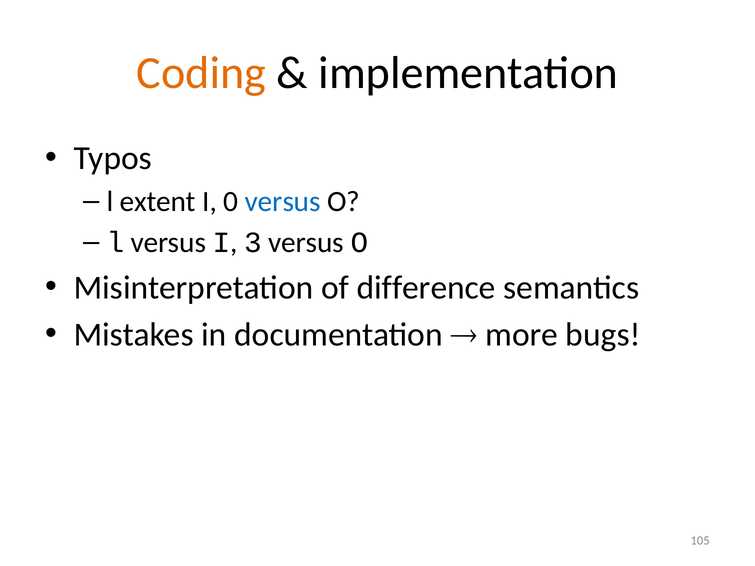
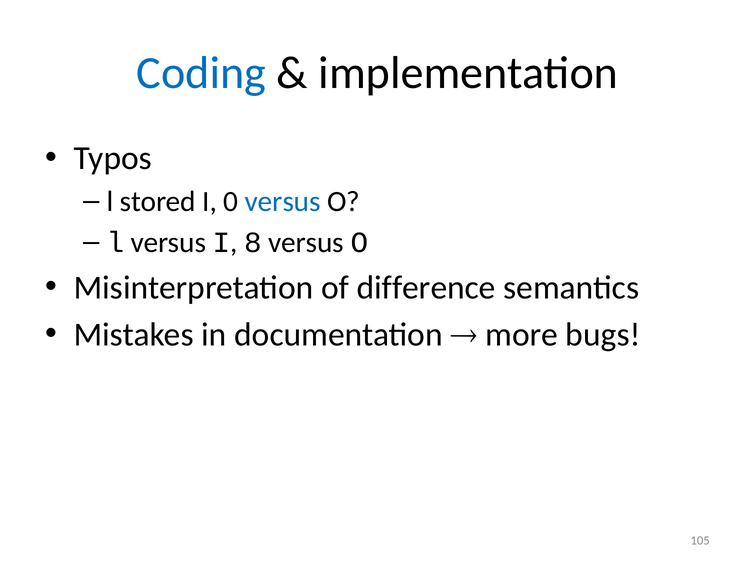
Coding colour: orange -> blue
extent: extent -> stored
3: 3 -> 8
